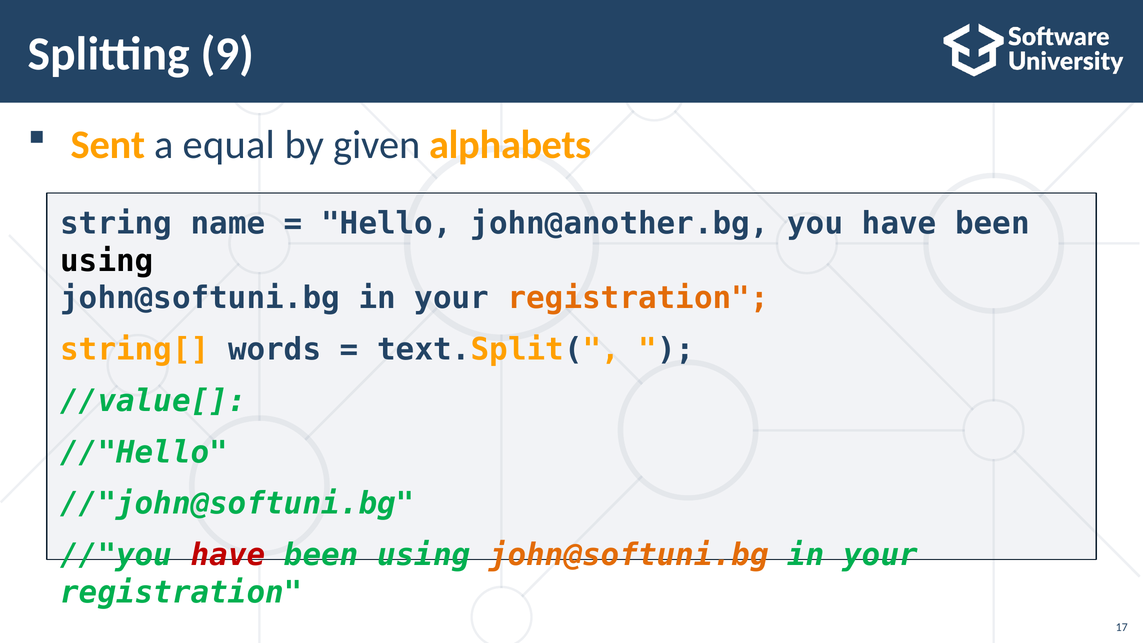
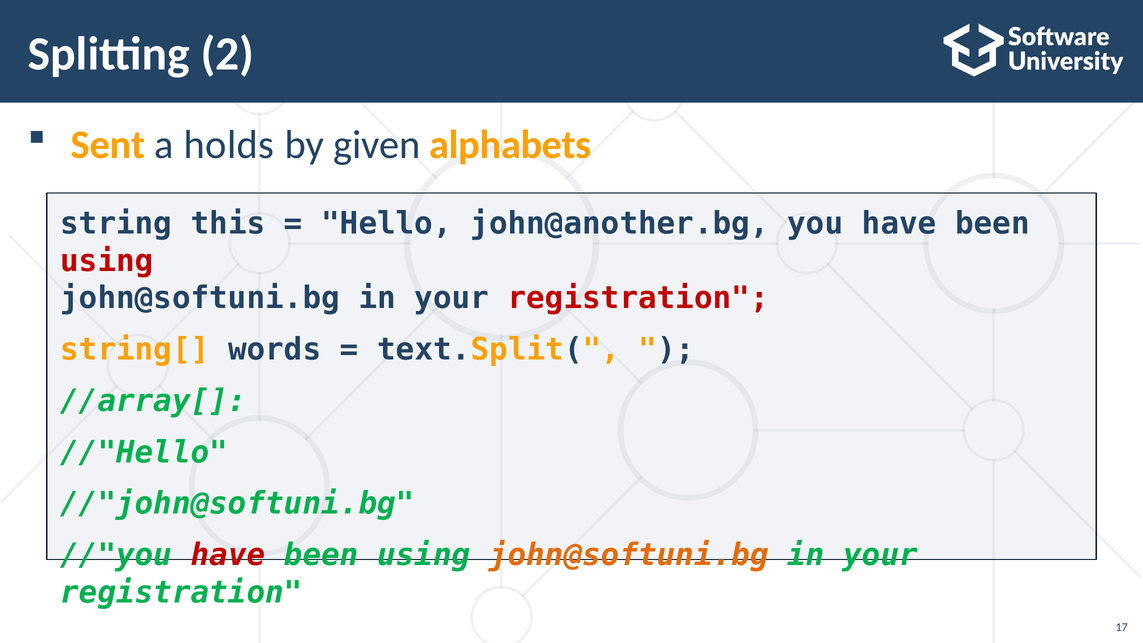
9: 9 -> 2
equal: equal -> holds
name: name -> this
using at (107, 261) colour: black -> red
registration at (638, 298) colour: orange -> red
//value[: //value[ -> //array[
